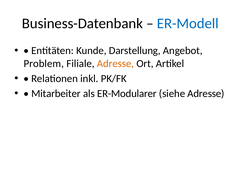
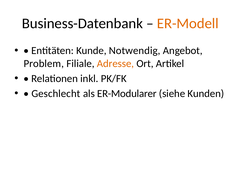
ER-Modell colour: blue -> orange
Darstellung: Darstellung -> Notwendig
Mitarbeiter: Mitarbeiter -> Geschlecht
siehe Adresse: Adresse -> Kunden
